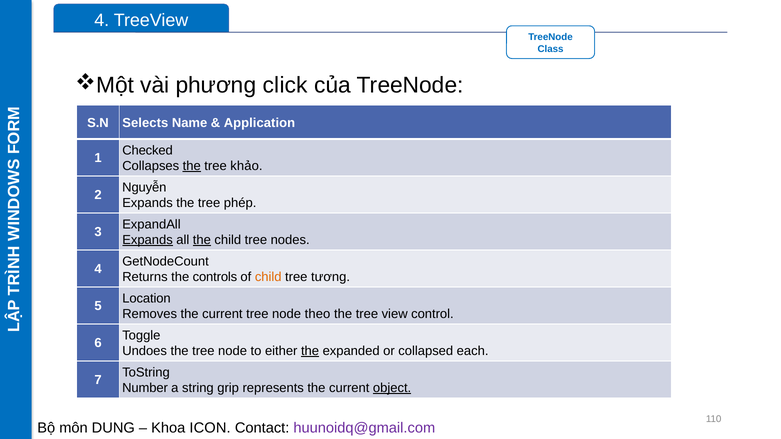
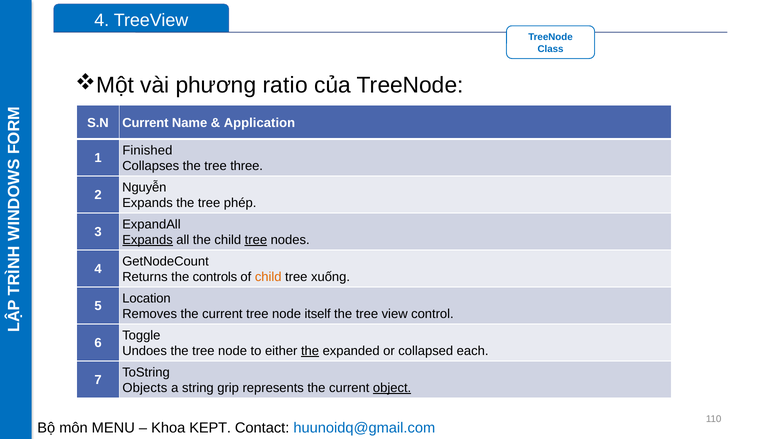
click: click -> ratio
S.N Selects: Selects -> Current
Checked: Checked -> Finished
the at (192, 166) underline: present -> none
khảo: khảo -> three
the at (202, 240) underline: present -> none
tree at (256, 240) underline: none -> present
tương: tương -> xuống
theo: theo -> itself
Number: Number -> Objects
DUNG: DUNG -> MENU
ICON: ICON -> KEPT
huunoidq@gmail.com colour: purple -> blue
